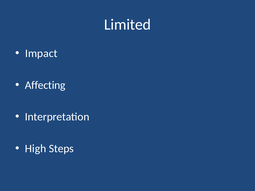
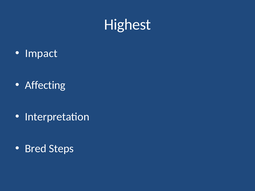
Limited: Limited -> Highest
High: High -> Bred
